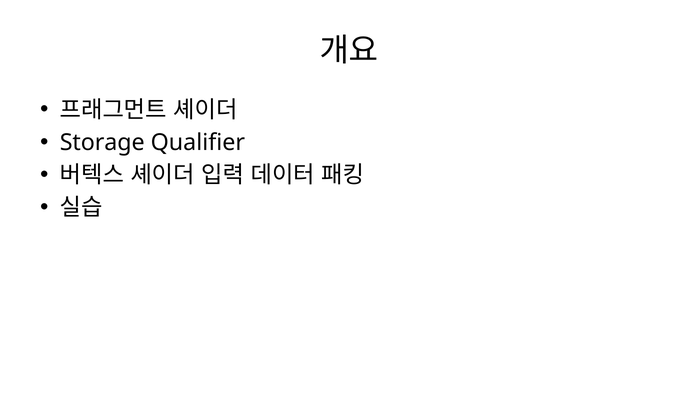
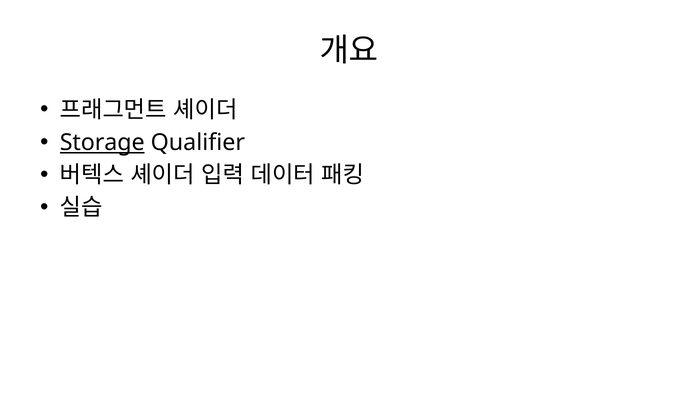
Storage underline: none -> present
